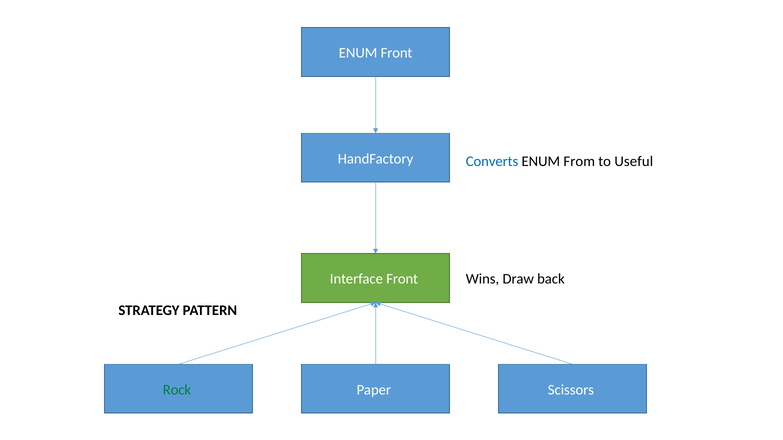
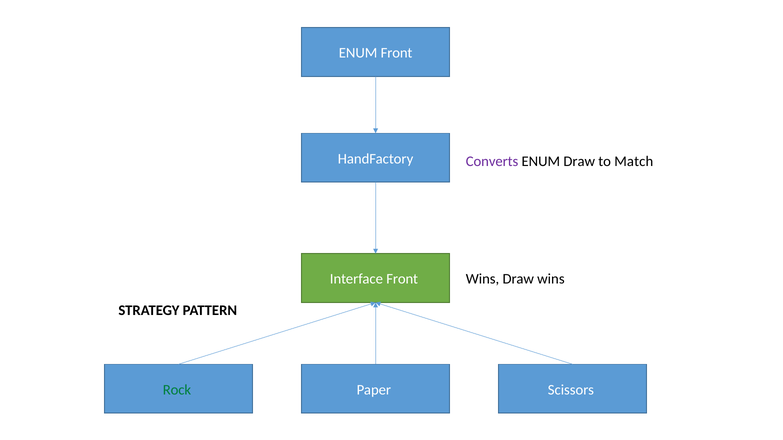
Converts colour: blue -> purple
ENUM From: From -> Draw
Useful: Useful -> Match
Draw back: back -> wins
